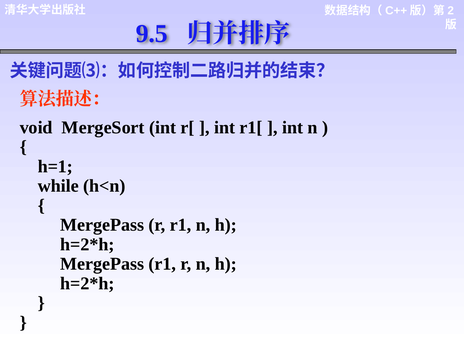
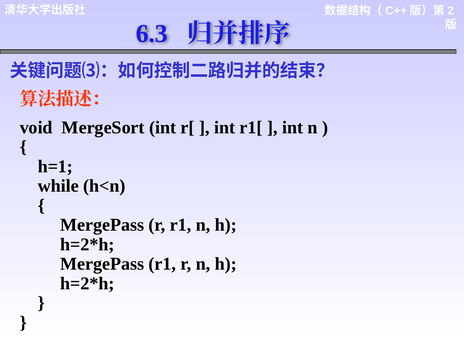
9.5: 9.5 -> 6.3
